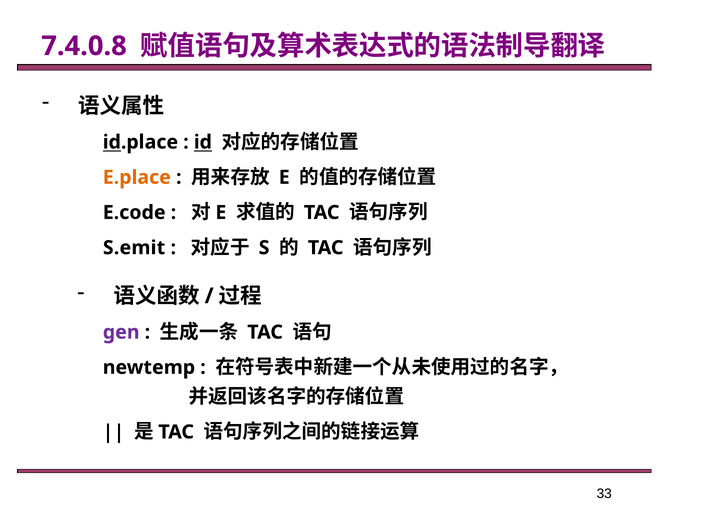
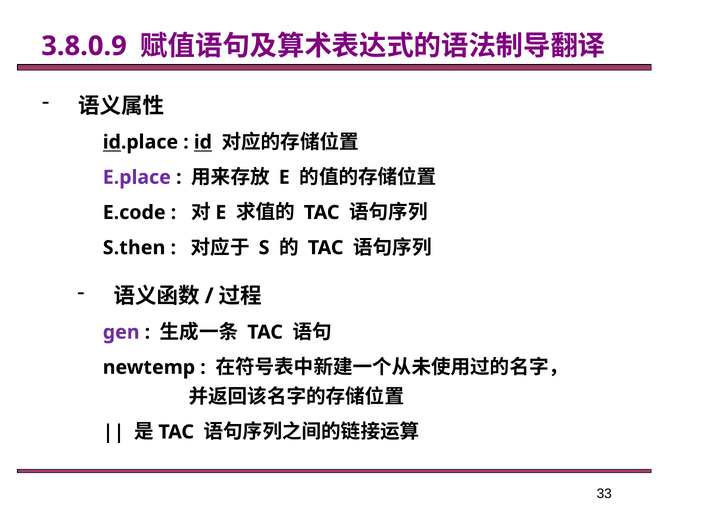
7.4.0.8: 7.4.0.8 -> 3.8.0.9
E.place colour: orange -> purple
S.emit: S.emit -> S.then
